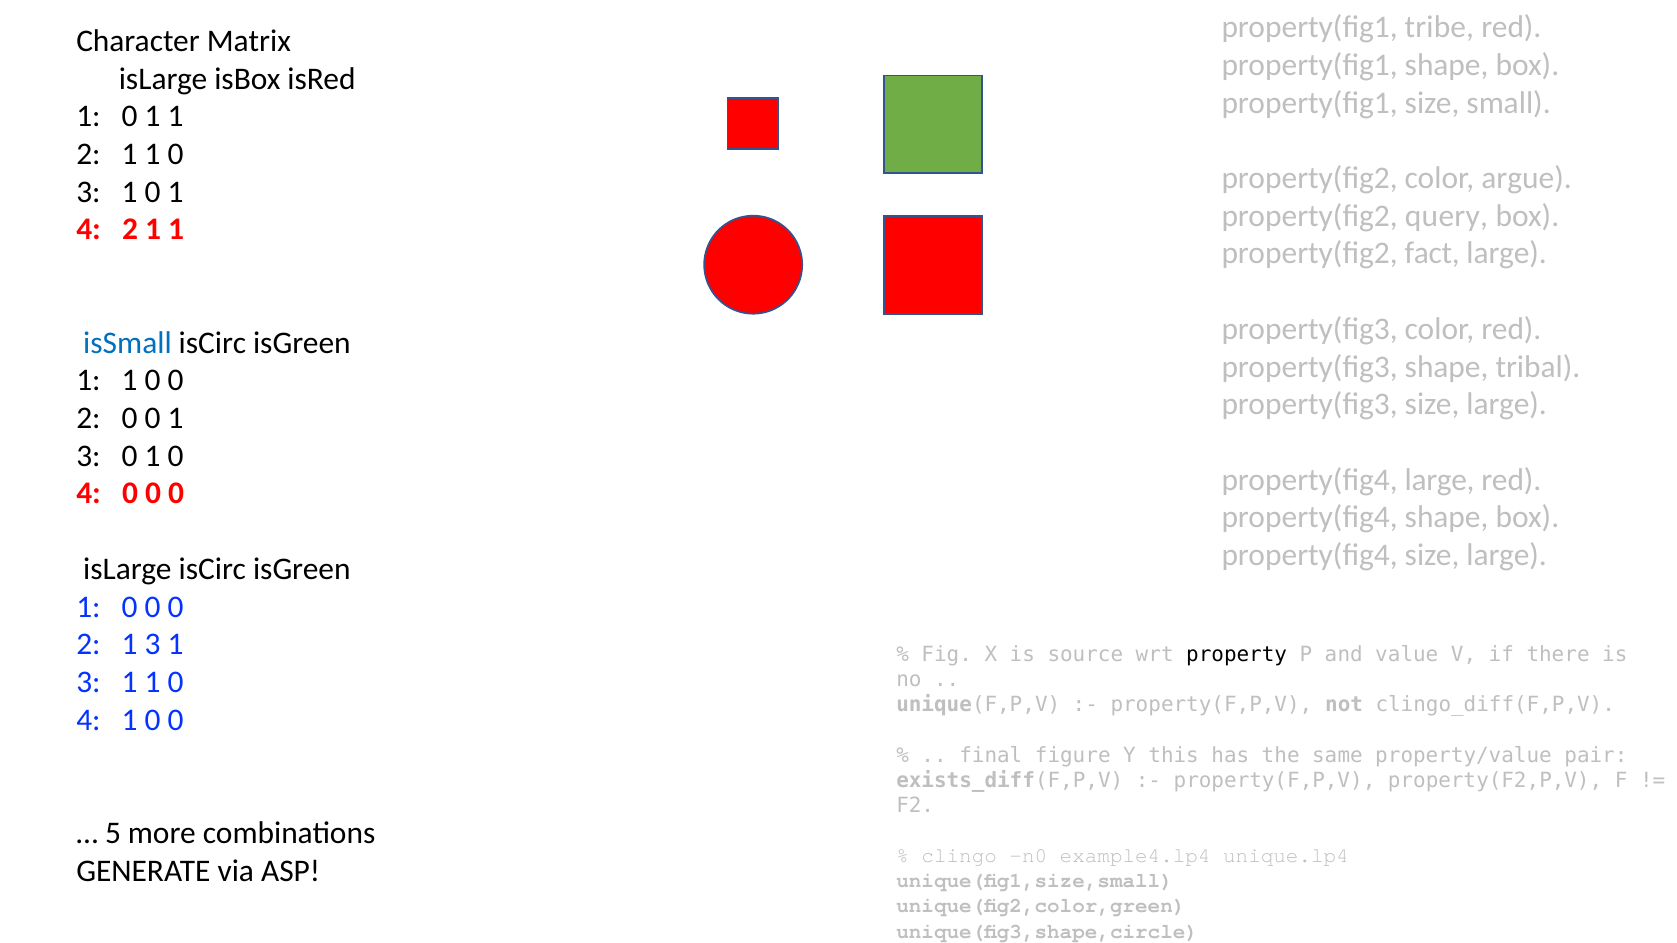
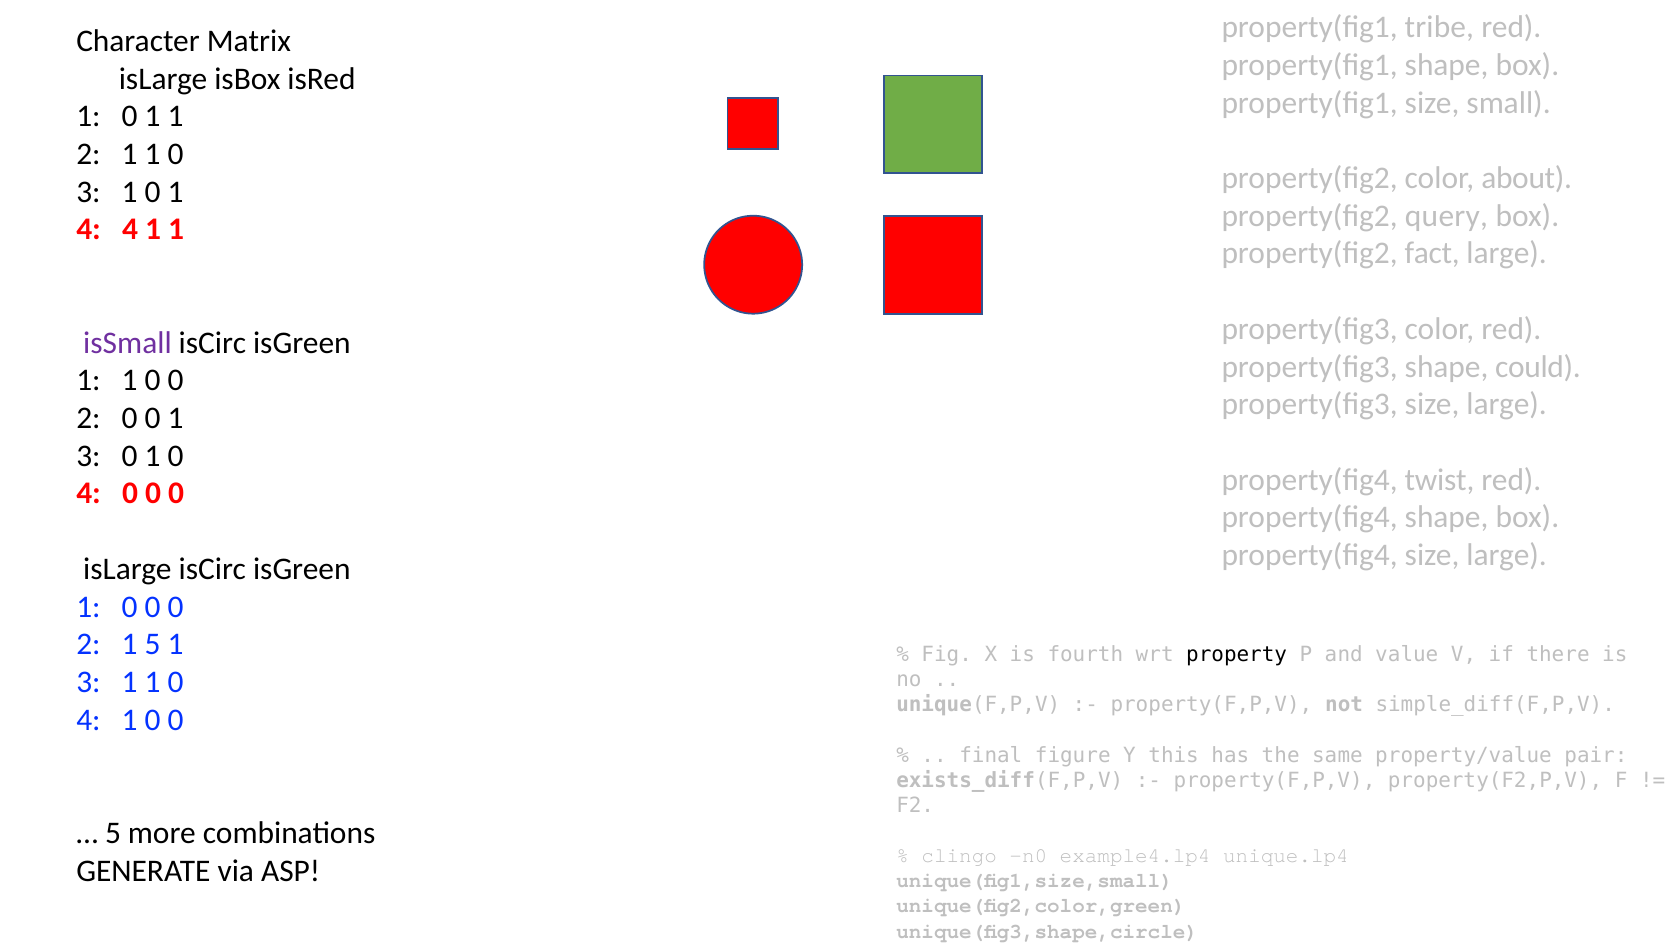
argue: argue -> about
4 2: 2 -> 4
isSmall colour: blue -> purple
tribal: tribal -> could
property(fig4 large: large -> twist
2 1 3: 3 -> 5
source: source -> fourth
clingo_diff(F,P,V: clingo_diff(F,P,V -> simple_diff(F,P,V
